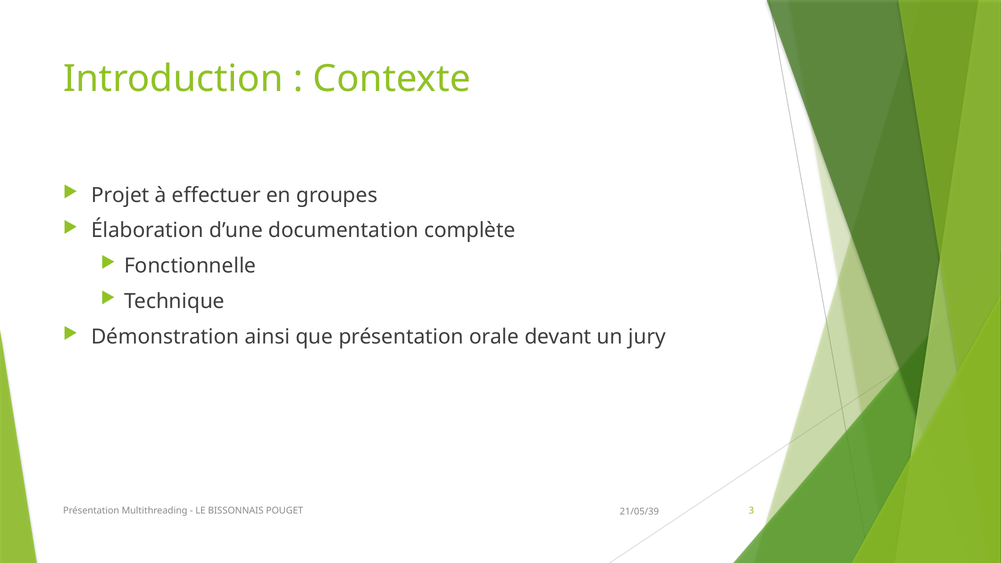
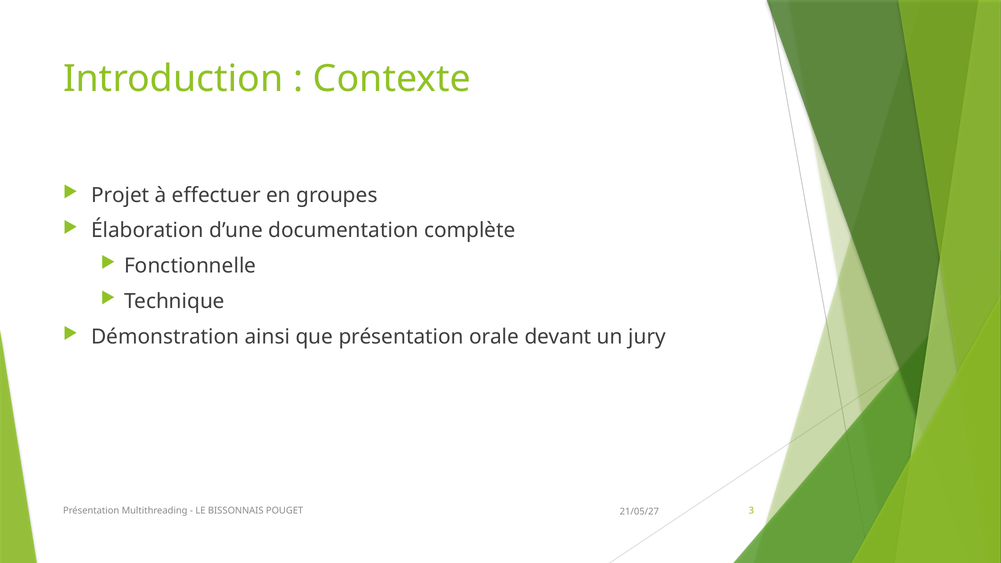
21/05/39: 21/05/39 -> 21/05/27
